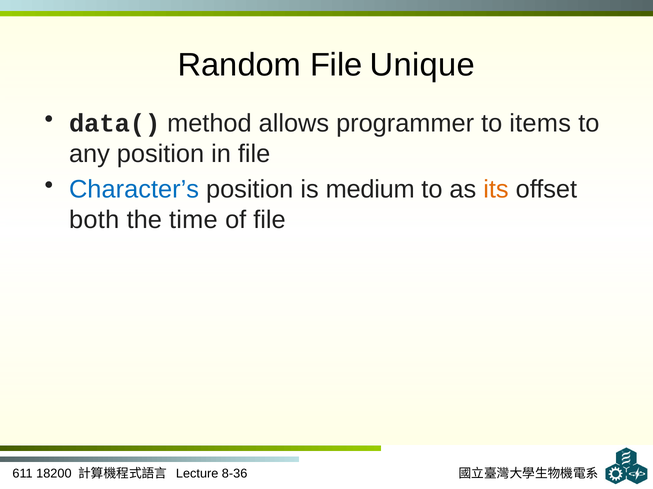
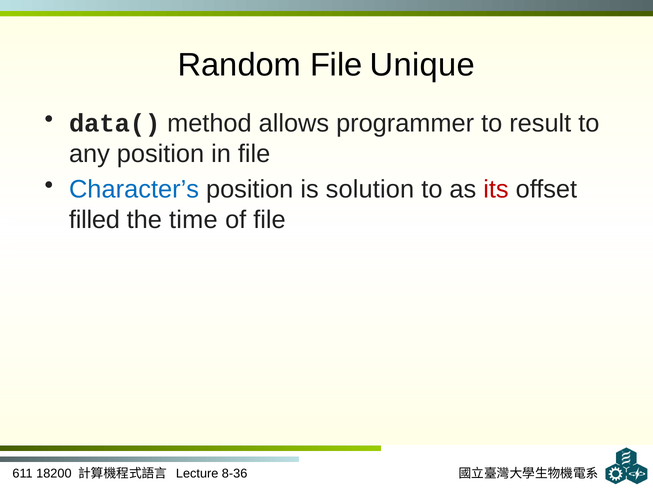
items: items -> result
medium: medium -> solution
its colour: orange -> red
both: both -> filled
